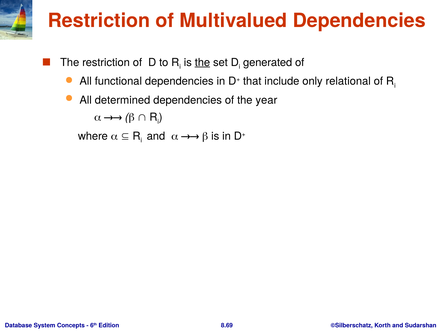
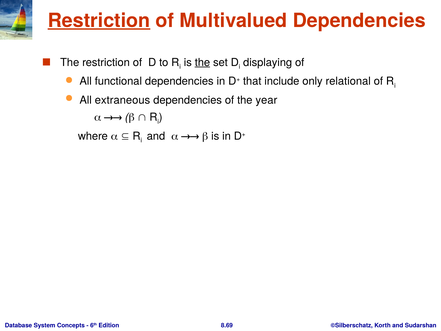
Restriction at (99, 21) underline: none -> present
generated: generated -> displaying
determined: determined -> extraneous
